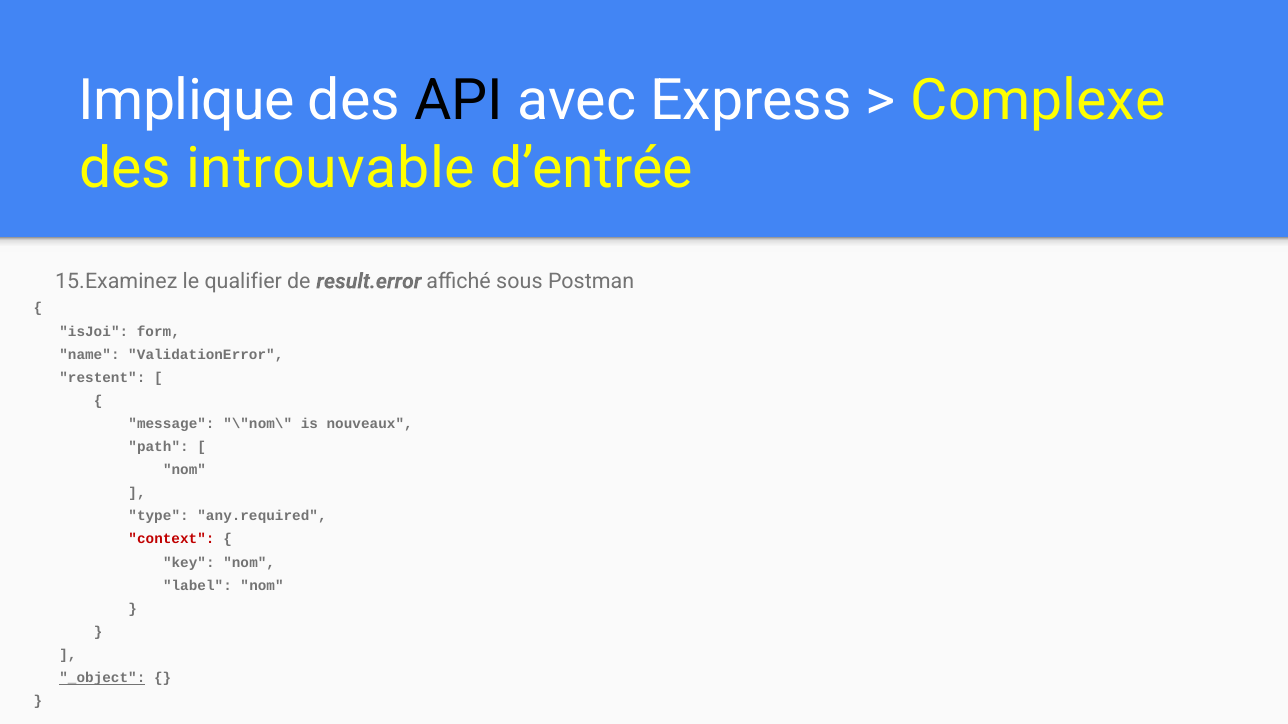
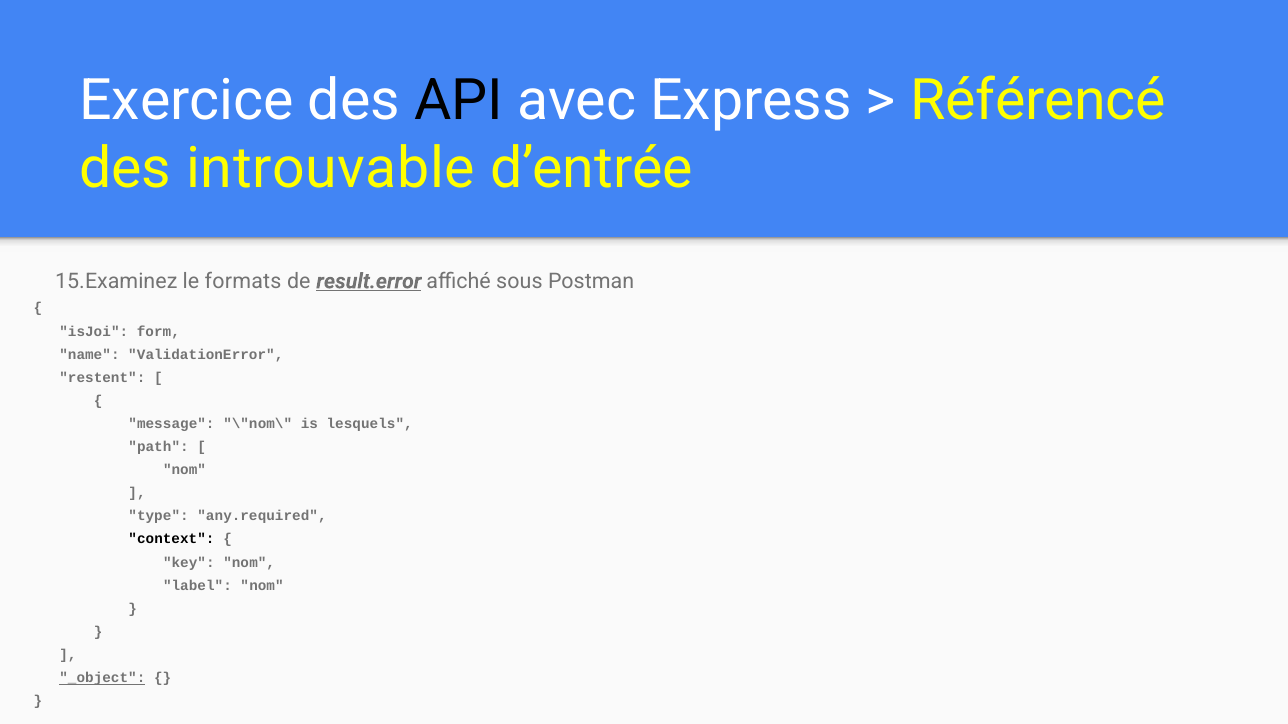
Implique: Implique -> Exercice
Complexe: Complexe -> Référencé
qualifier: qualifier -> formats
result.error underline: none -> present
nouveaux: nouveaux -> lesquels
context colour: red -> black
